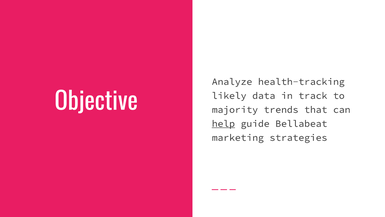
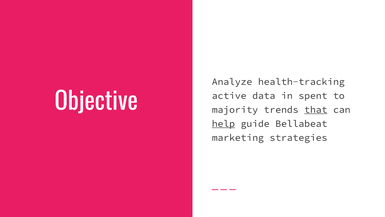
likely: likely -> active
track: track -> spent
that underline: none -> present
